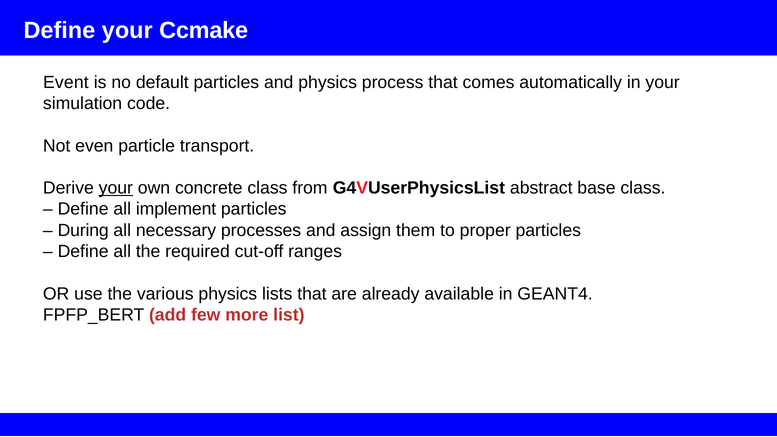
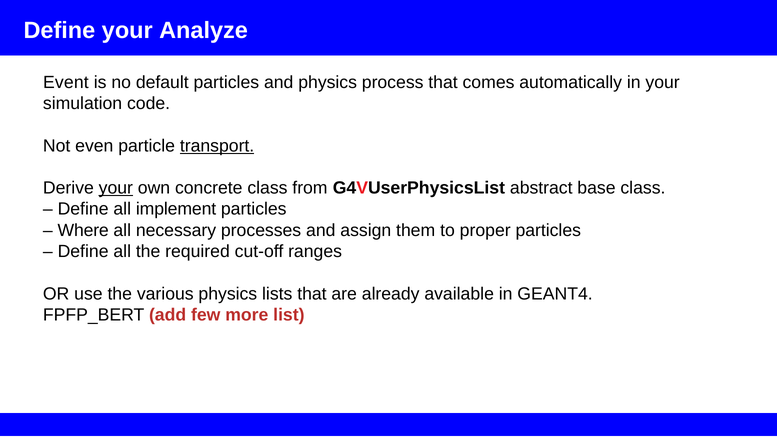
Ccmake: Ccmake -> Analyze
transport underline: none -> present
During: During -> Where
